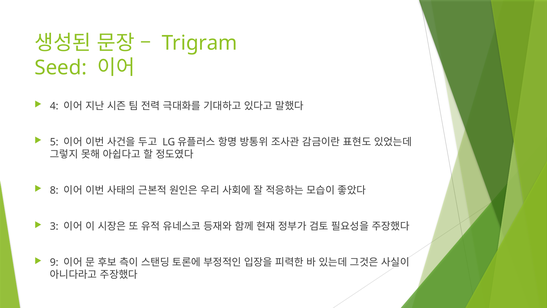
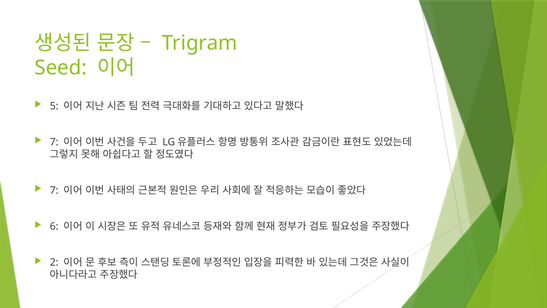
4: 4 -> 5
5 at (54, 142): 5 -> 7
8 at (54, 190): 8 -> 7
3: 3 -> 6
9: 9 -> 2
